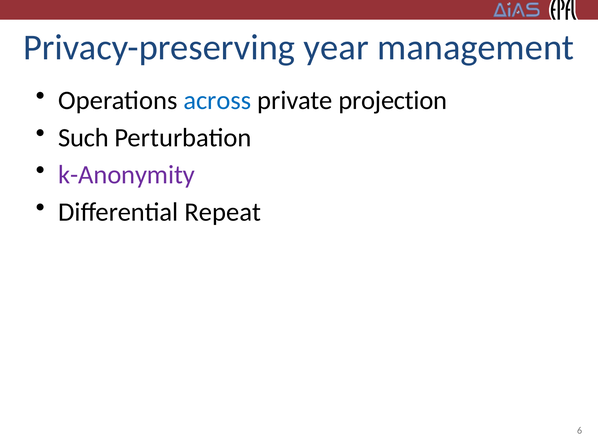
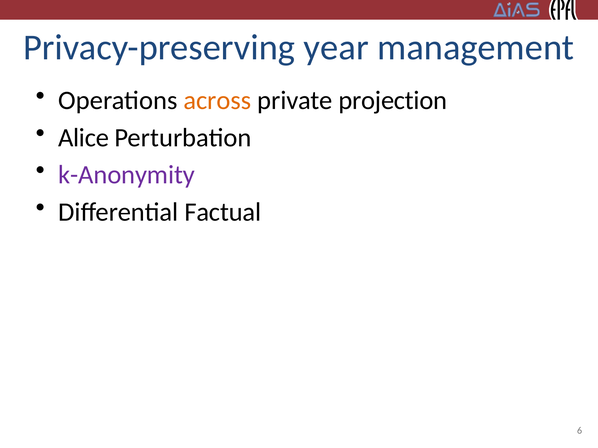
across colour: blue -> orange
Such: Such -> Alice
Repeat: Repeat -> Factual
